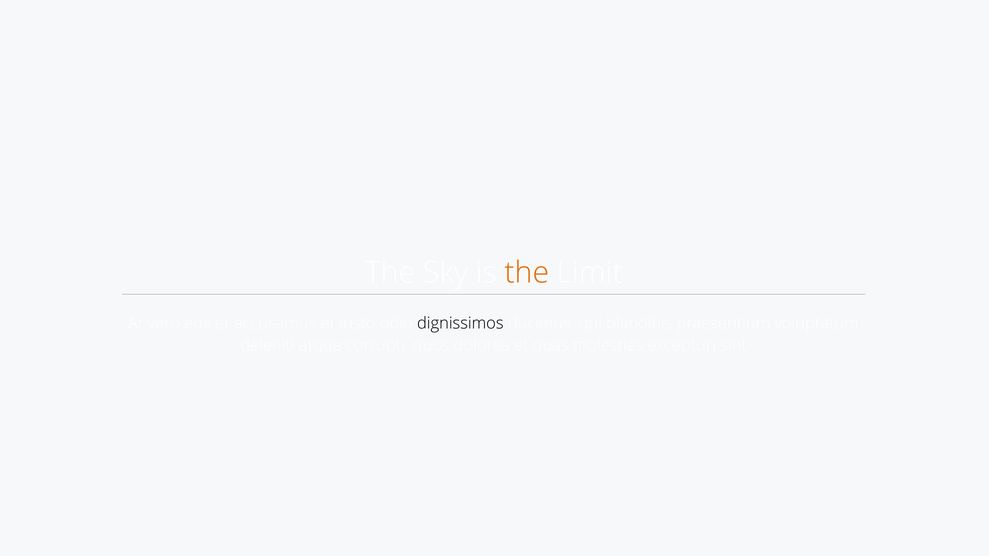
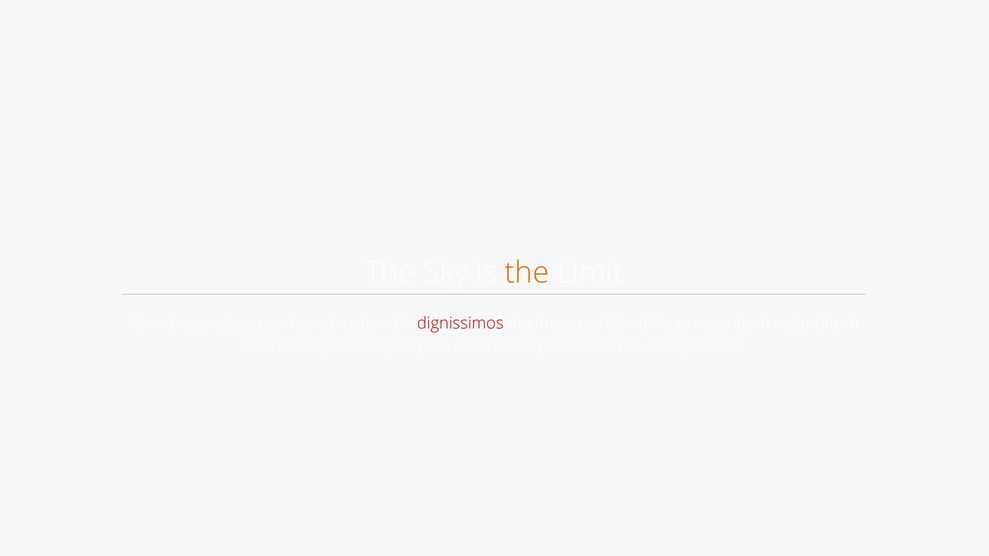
dignissimos colour: black -> red
